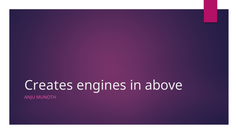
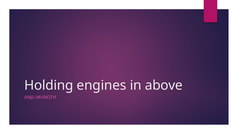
Creates: Creates -> Holding
